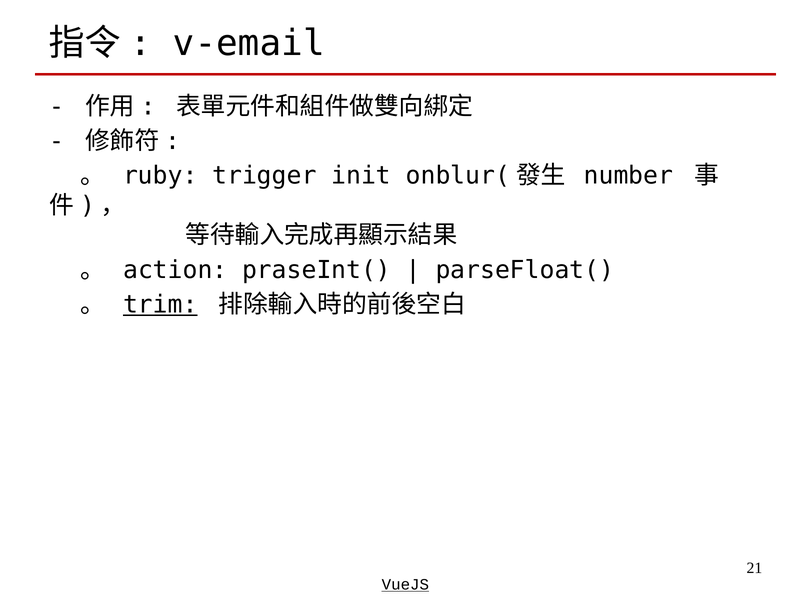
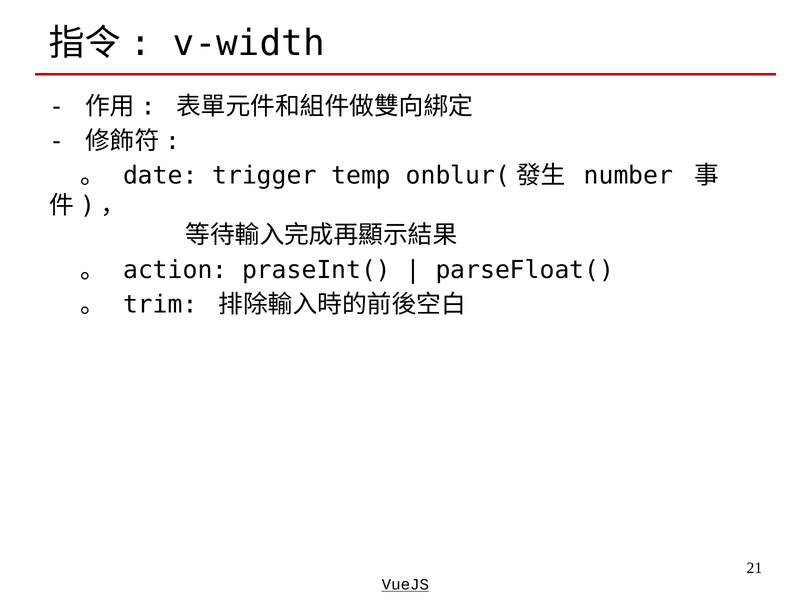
v-email: v-email -> v-width
ruby: ruby -> date
init: init -> temp
trim underline: present -> none
